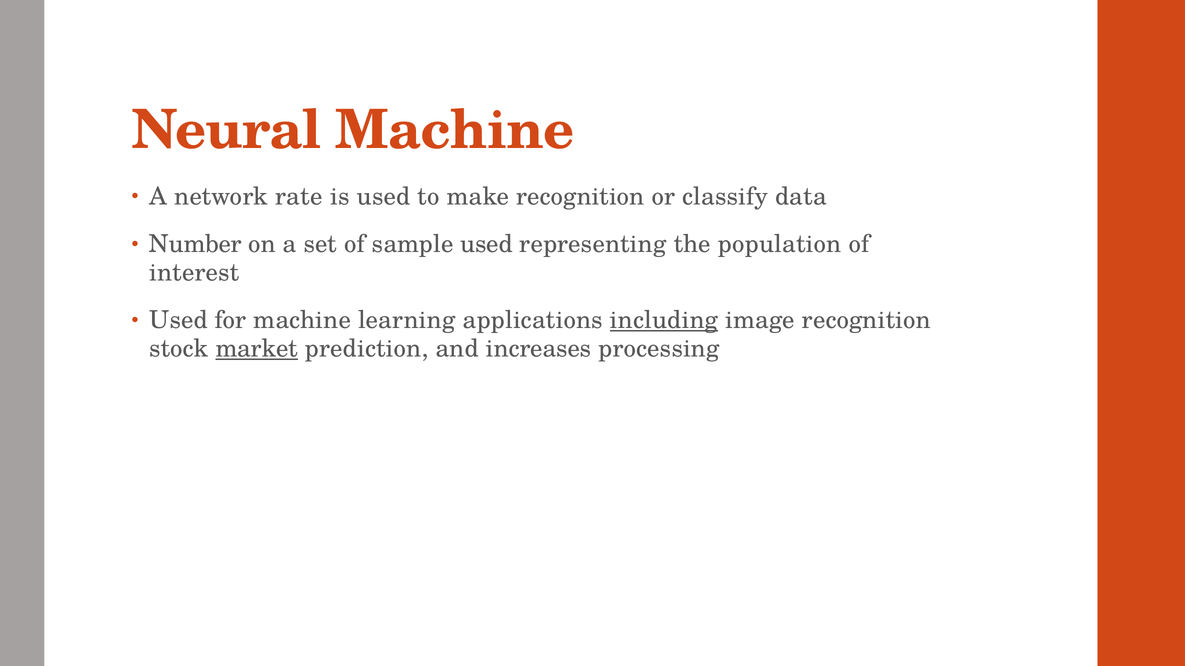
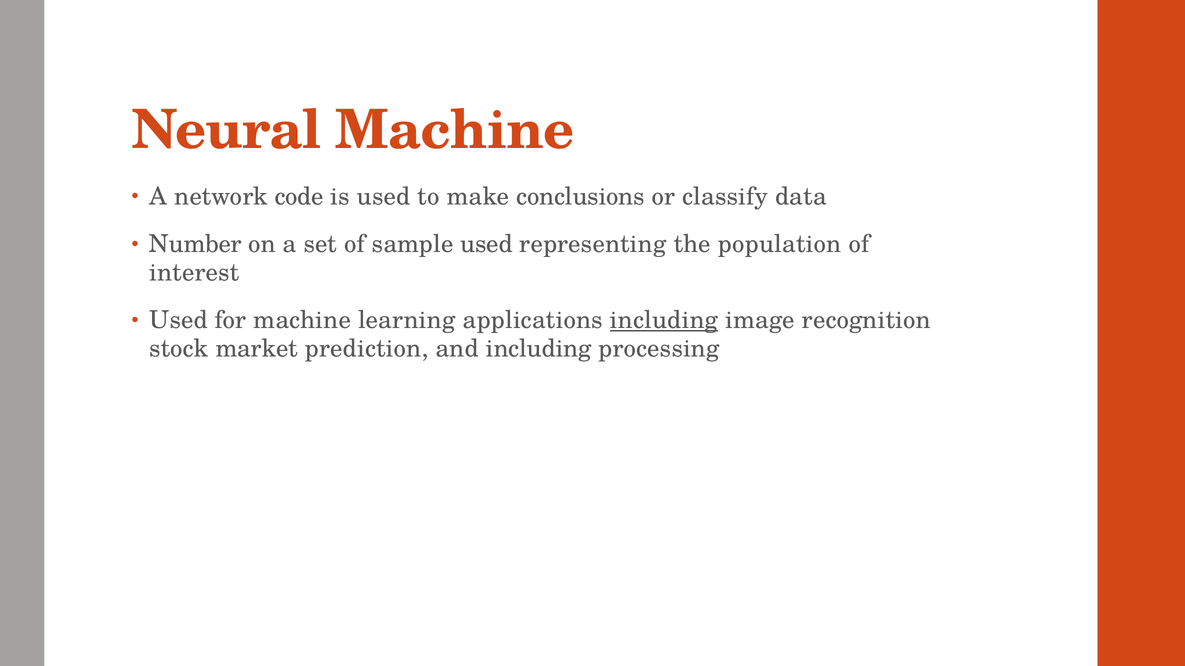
rate: rate -> code
make recognition: recognition -> conclusions
market underline: present -> none
and increases: increases -> including
